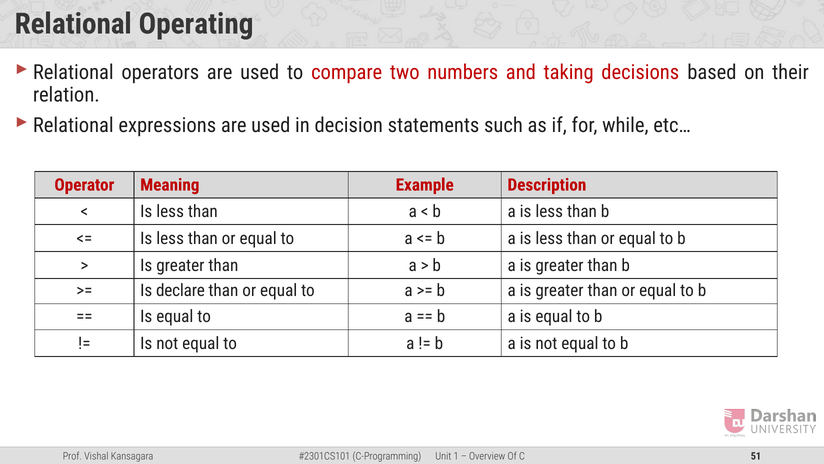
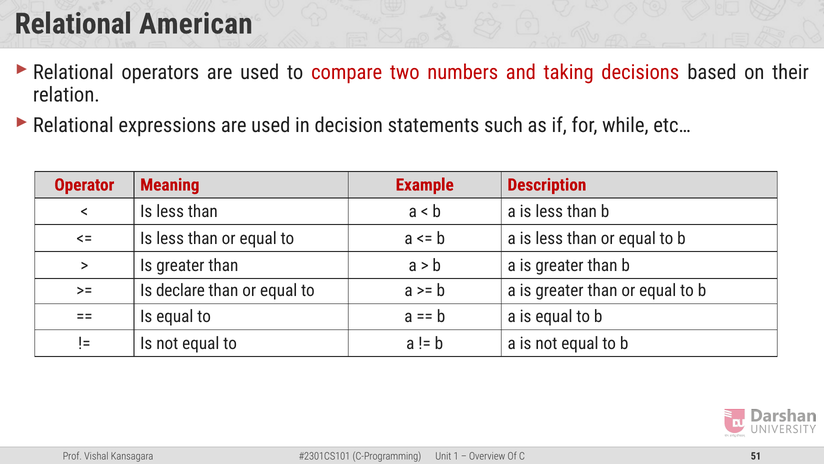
Operating: Operating -> American
